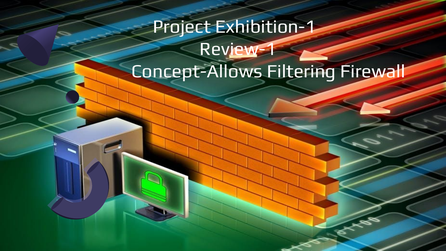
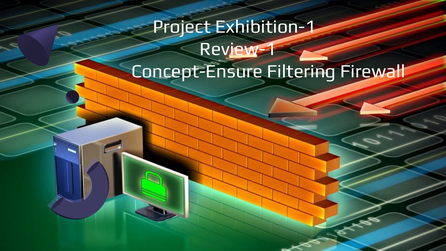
Concept-Allows: Concept-Allows -> Concept-Ensure
